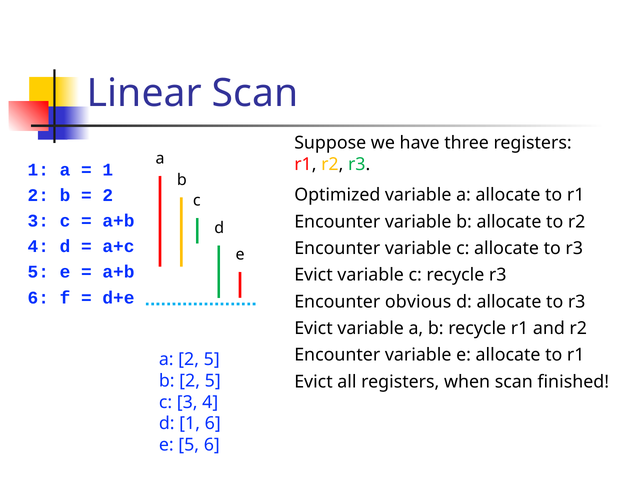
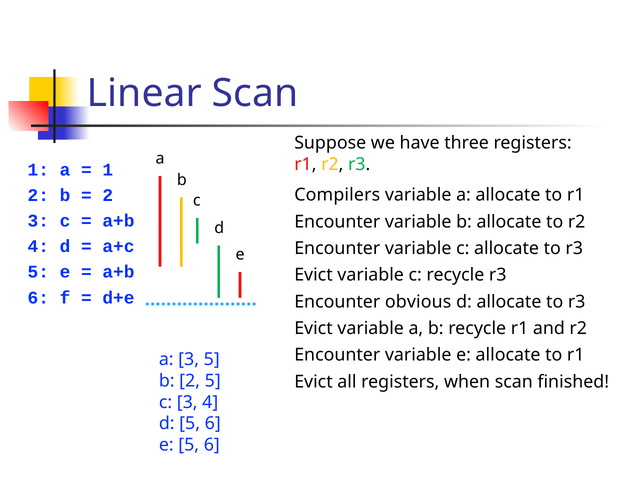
Optimized: Optimized -> Compilers
a 2: 2 -> 3
d 1: 1 -> 5
